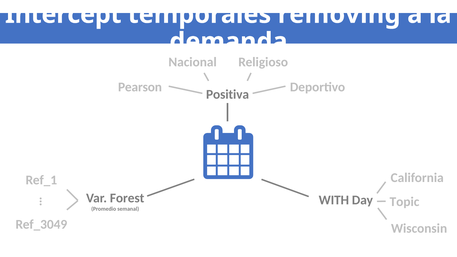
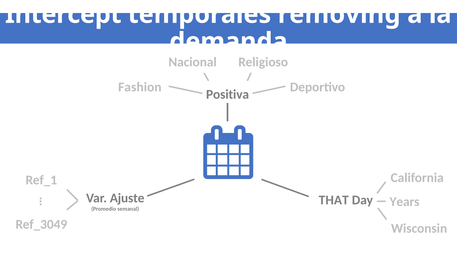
Pearson: Pearson -> Fashion
Forest: Forest -> Ajuste
WITH: WITH -> THAT
Topic: Topic -> Years
